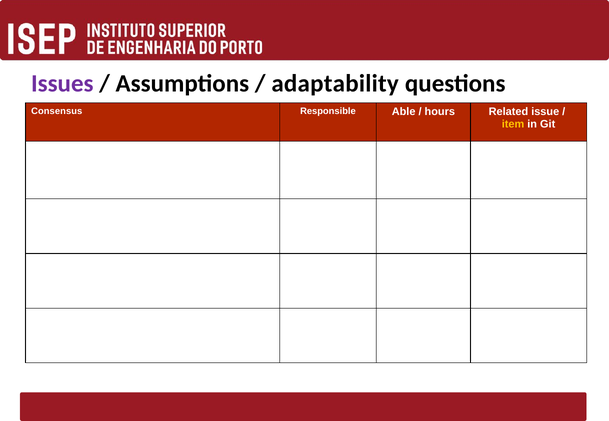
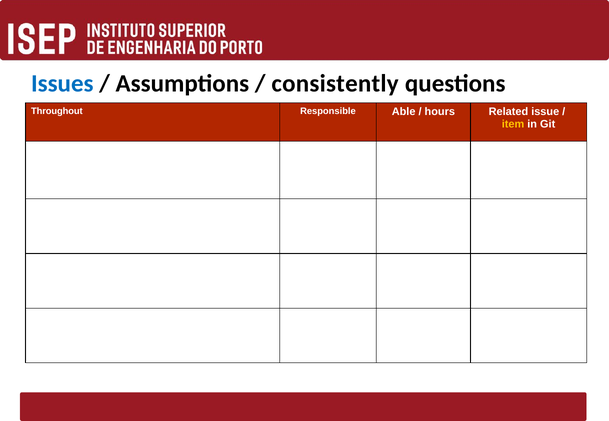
Issues colour: purple -> blue
adaptability: adaptability -> consistently
Consensus: Consensus -> Throughout
